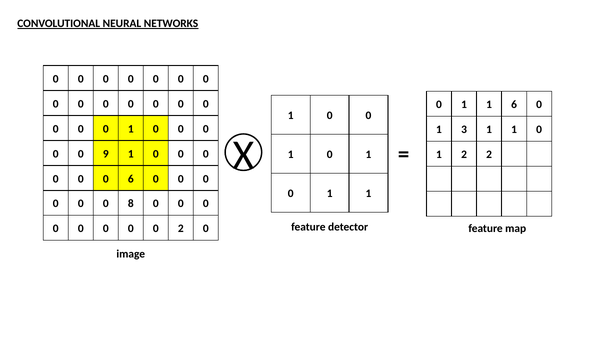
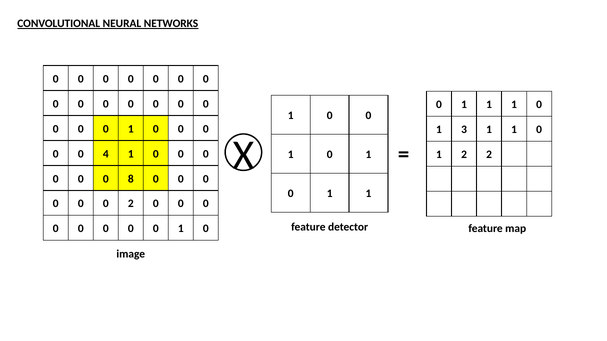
6 at (514, 105): 6 -> 1
9: 9 -> 4
0 6: 6 -> 8
0 8: 8 -> 2
2 at (181, 229): 2 -> 1
